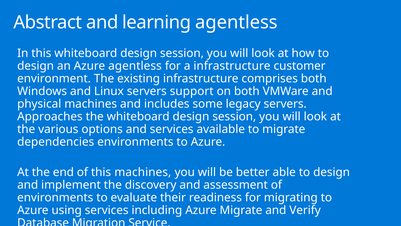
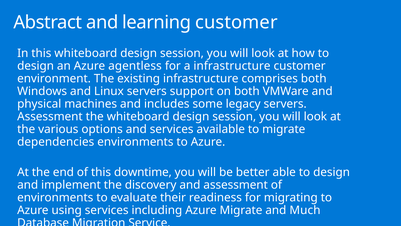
learning agentless: agentless -> customer
Approaches at (50, 116): Approaches -> Assessment
this machines: machines -> downtime
Verify: Verify -> Much
